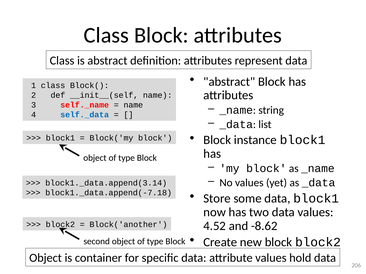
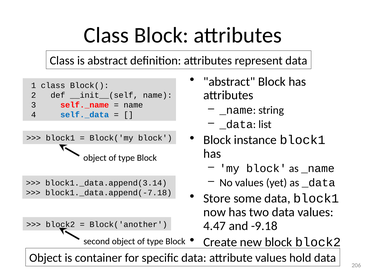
4.52: 4.52 -> 4.47
-8.62: -8.62 -> -9.18
